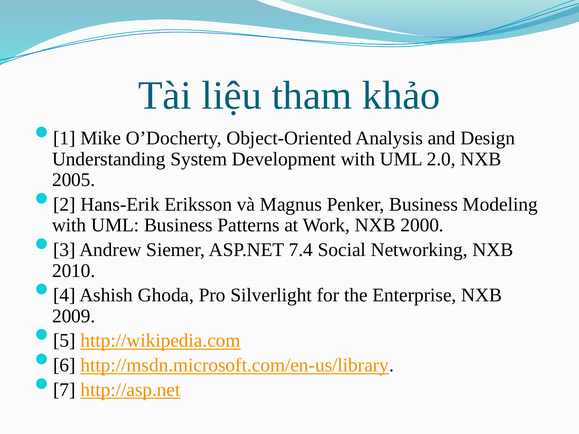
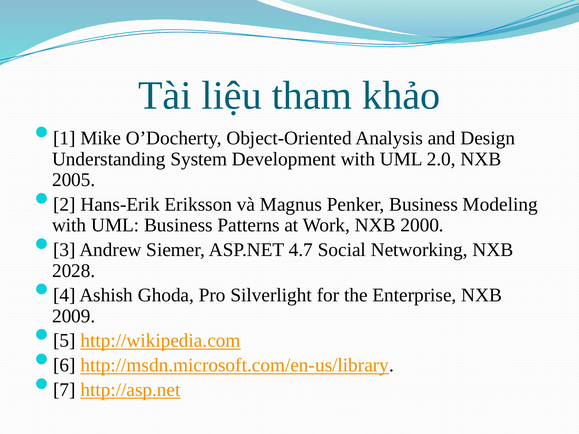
7.4: 7.4 -> 4.7
2010: 2010 -> 2028
